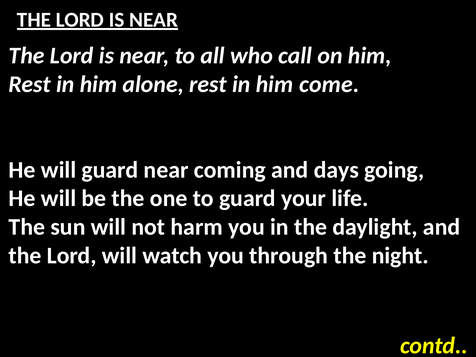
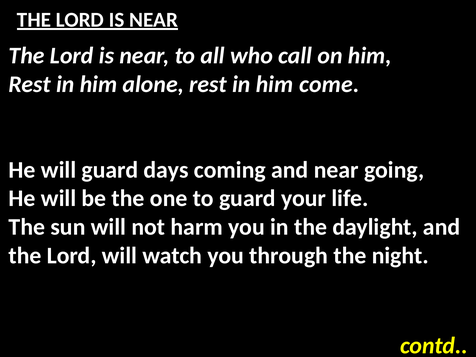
guard near: near -> days
and days: days -> near
